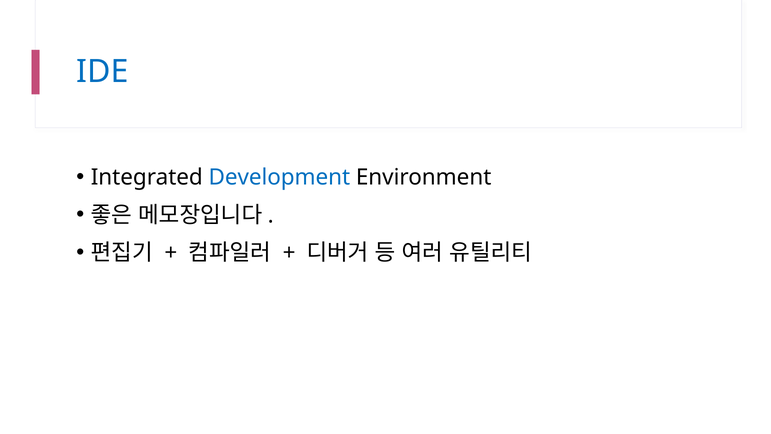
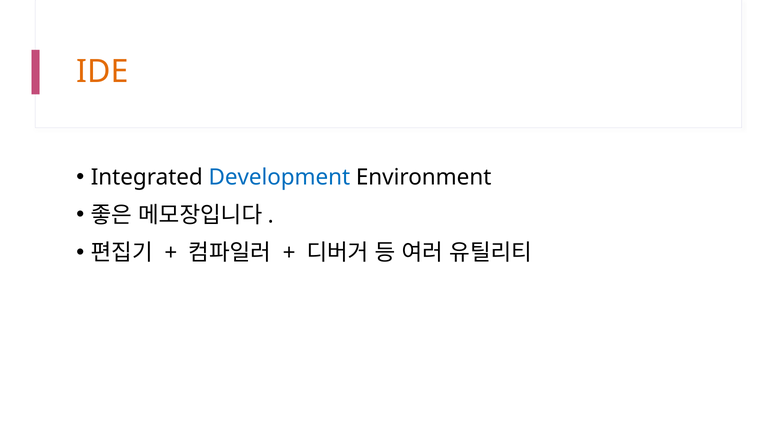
IDE colour: blue -> orange
